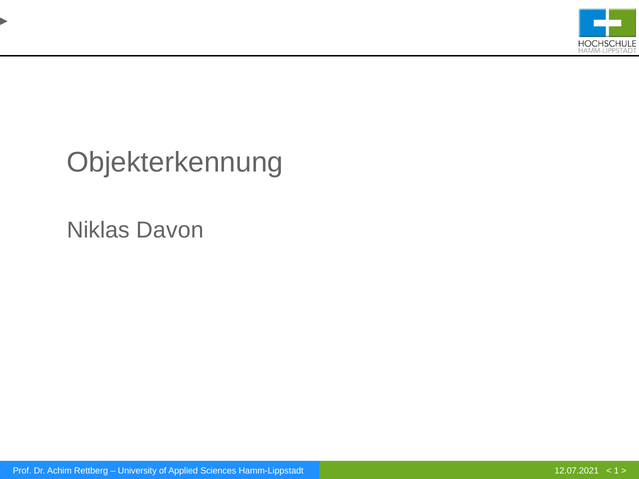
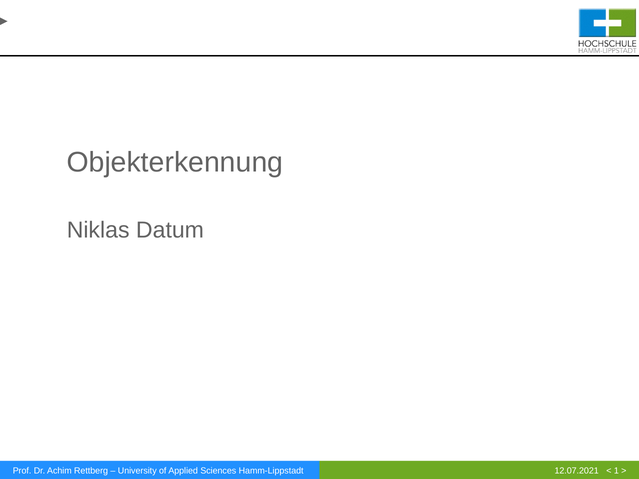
Davon: Davon -> Datum
